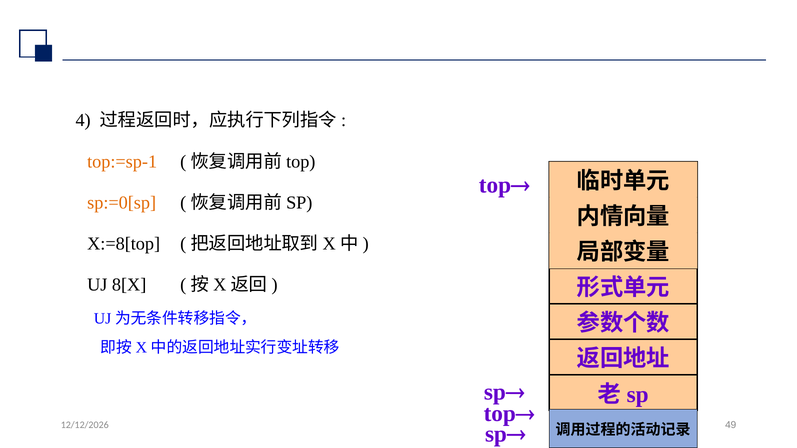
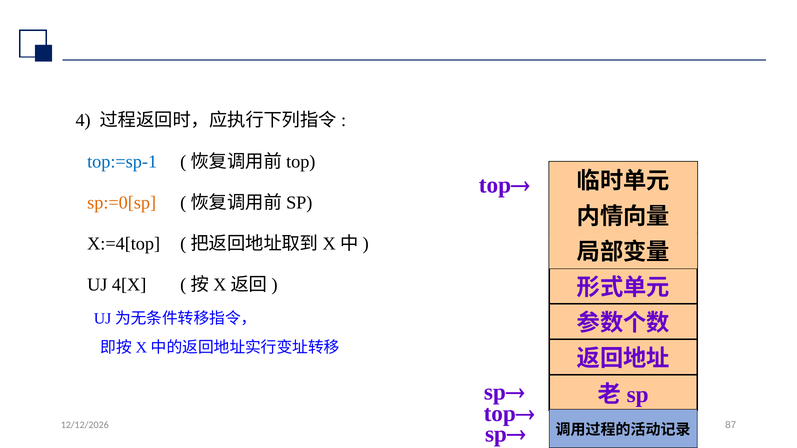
top:=sp-1 colour: orange -> blue
X:=8[top: X:=8[top -> X:=4[top
8[X: 8[X -> 4[X
49: 49 -> 87
